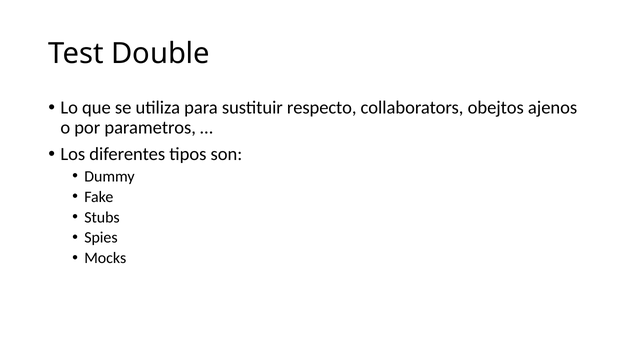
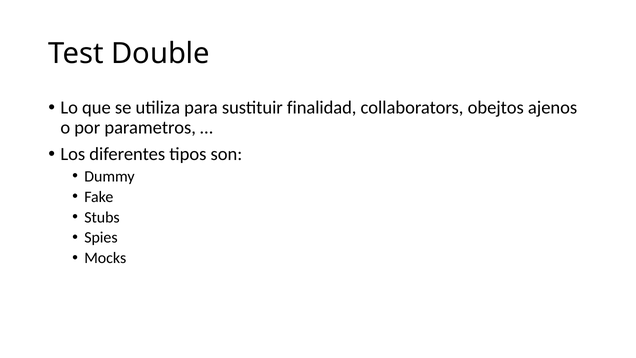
respecto: respecto -> finalidad
